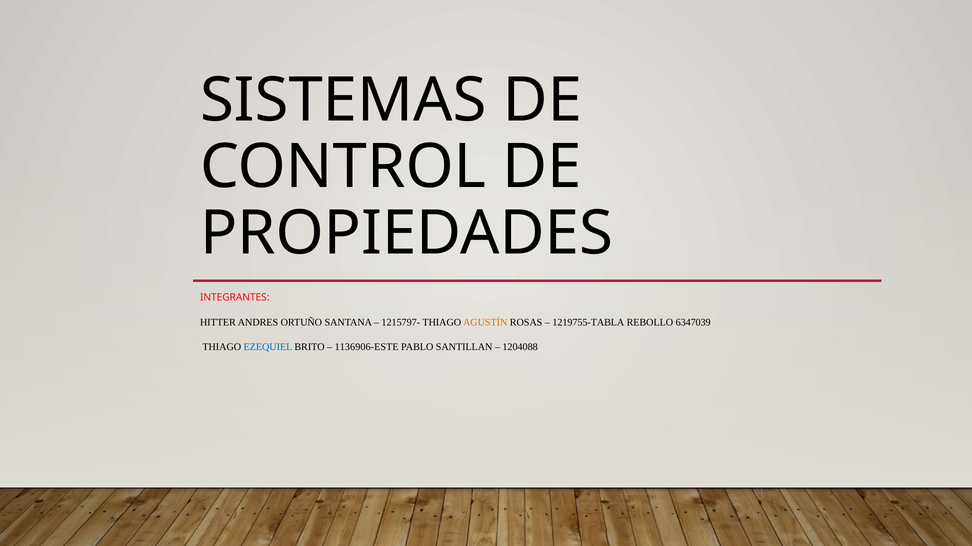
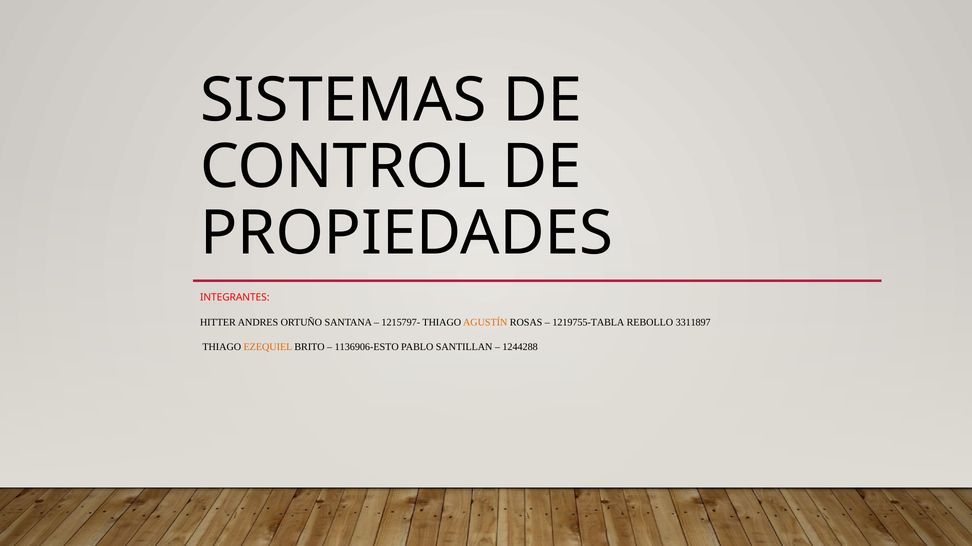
6347039: 6347039 -> 3311897
EZEQUIEL colour: blue -> orange
1136906-ESTE: 1136906-ESTE -> 1136906-ESTO
1204088: 1204088 -> 1244288
